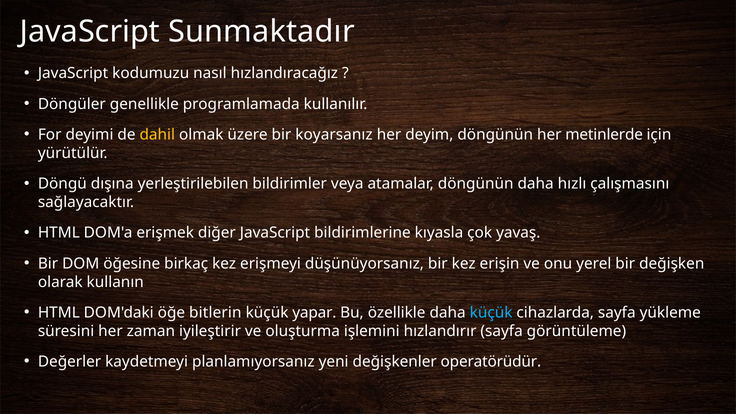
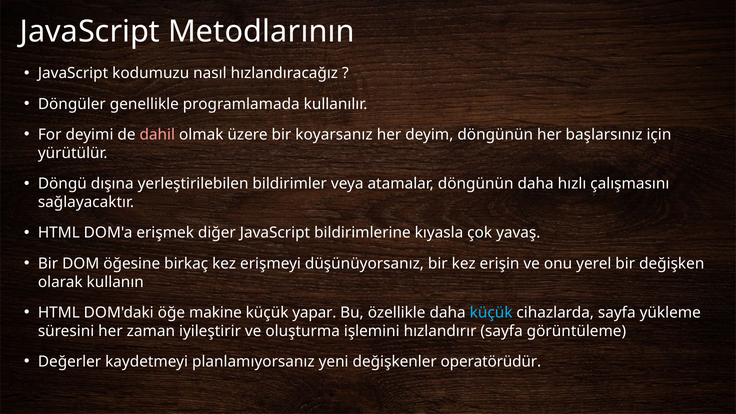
Sunmaktadır: Sunmaktadır -> Metodlarının
dahil colour: yellow -> pink
metinlerde: metinlerde -> başlarsınız
bitlerin: bitlerin -> makine
